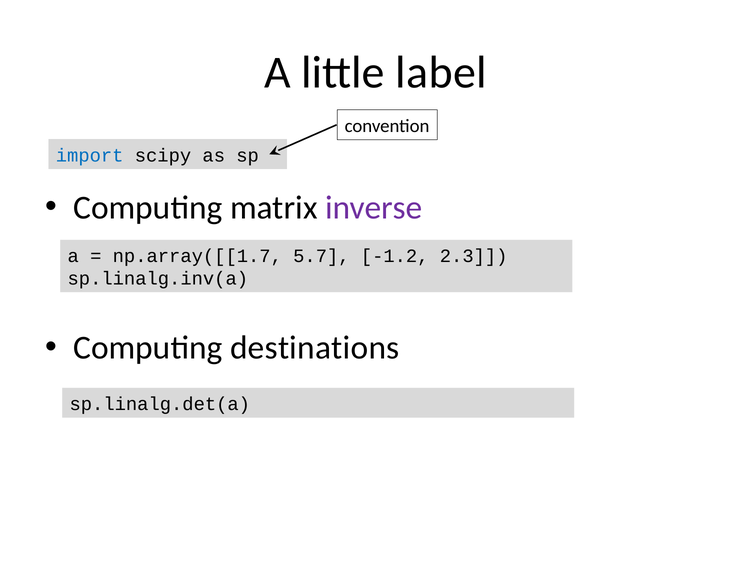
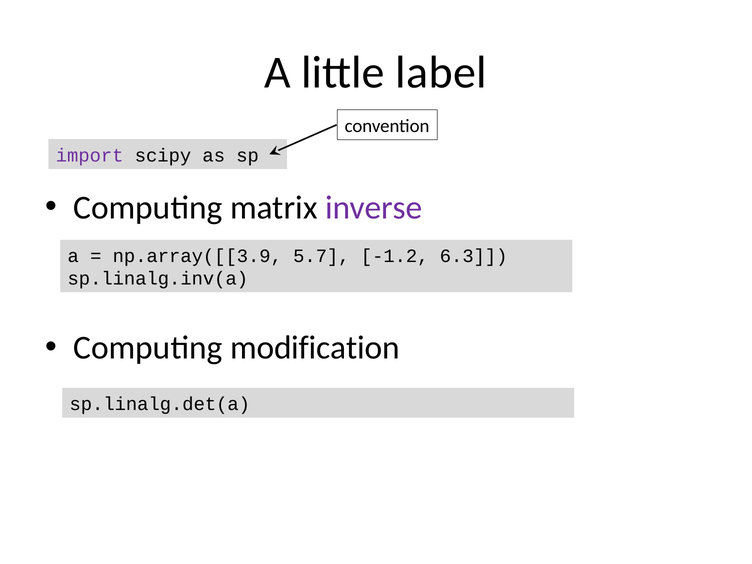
import colour: blue -> purple
np.array([[1.7: np.array([[1.7 -> np.array([[3.9
2.3: 2.3 -> 6.3
destinations: destinations -> modification
